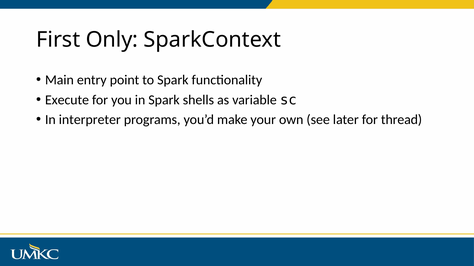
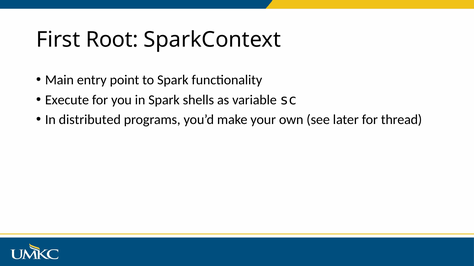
Only: Only -> Root
interpreter: interpreter -> distributed
